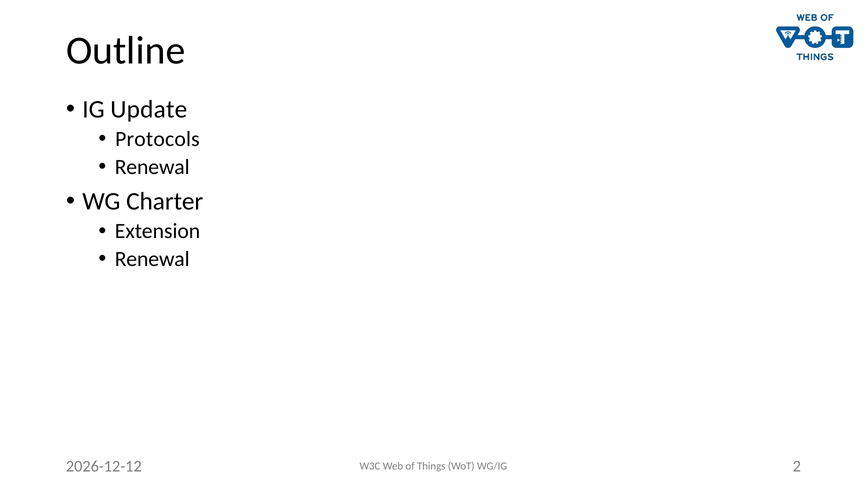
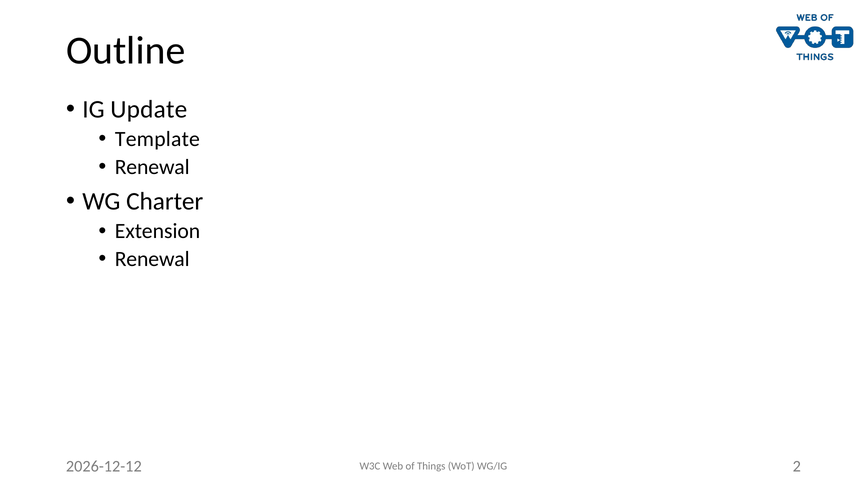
Protocols: Protocols -> Template
